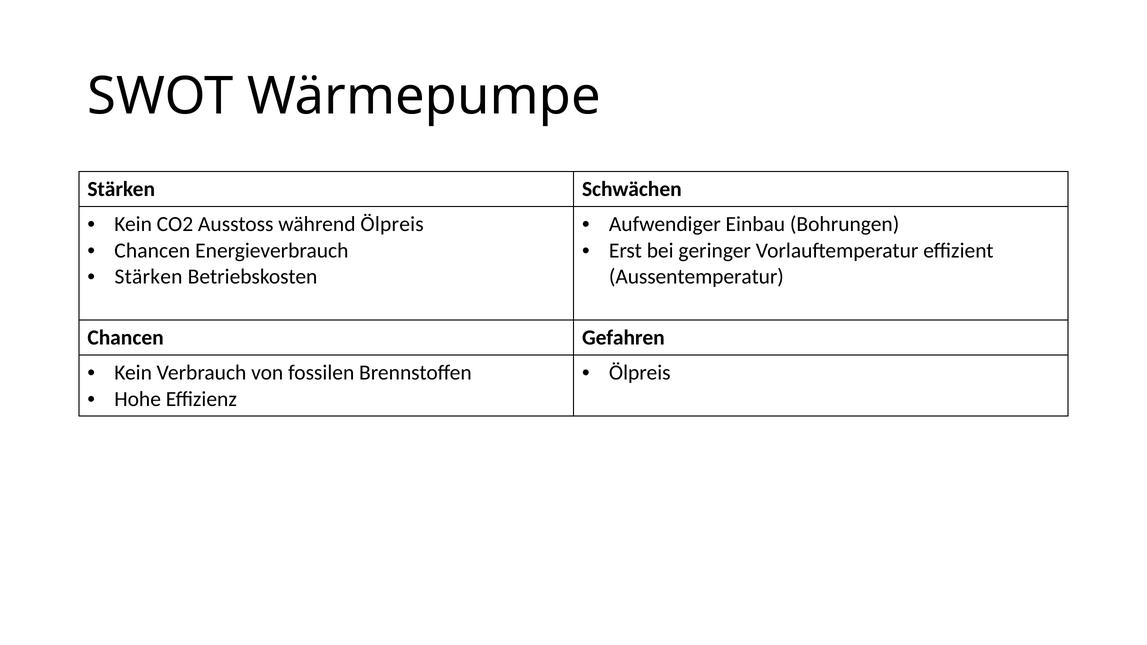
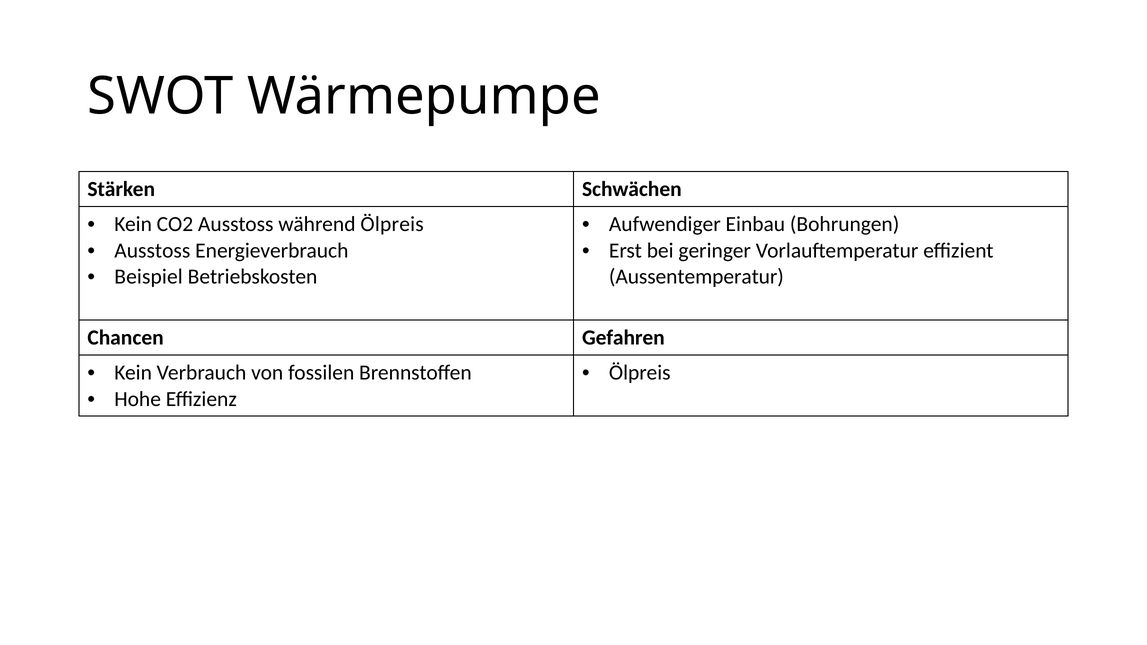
Chancen at (152, 251): Chancen -> Ausstoss
Stärken at (149, 277): Stärken -> Beispiel
